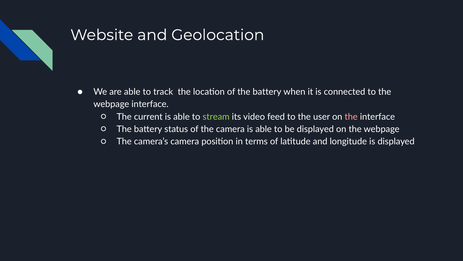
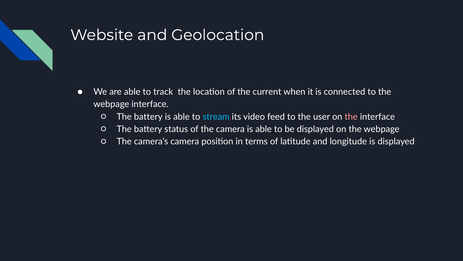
of the battery: battery -> current
current at (148, 116): current -> battery
stream colour: light green -> light blue
